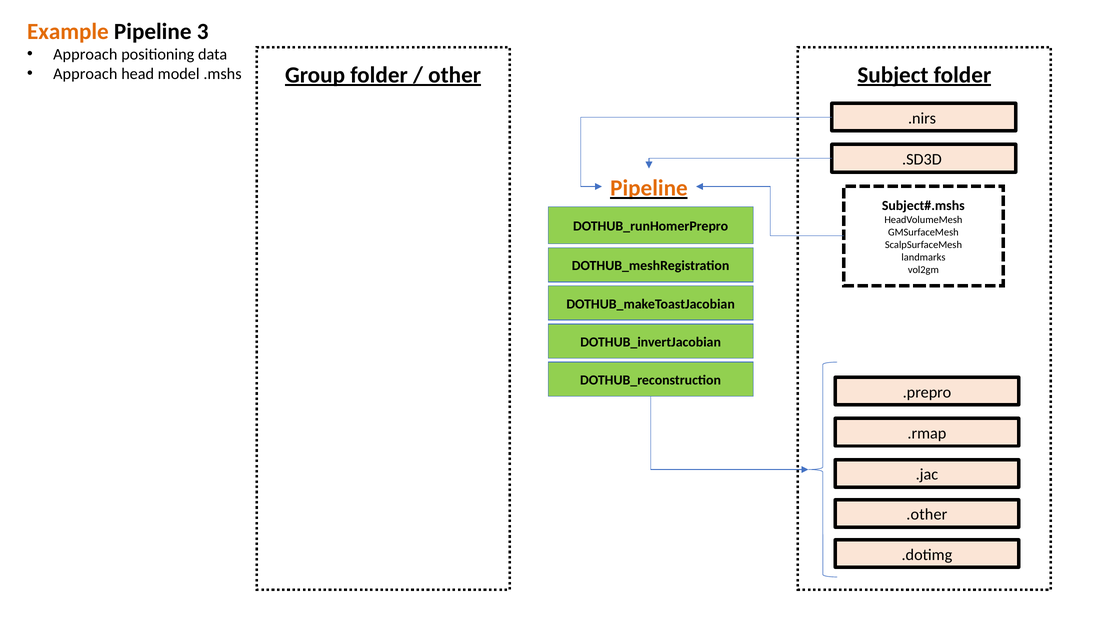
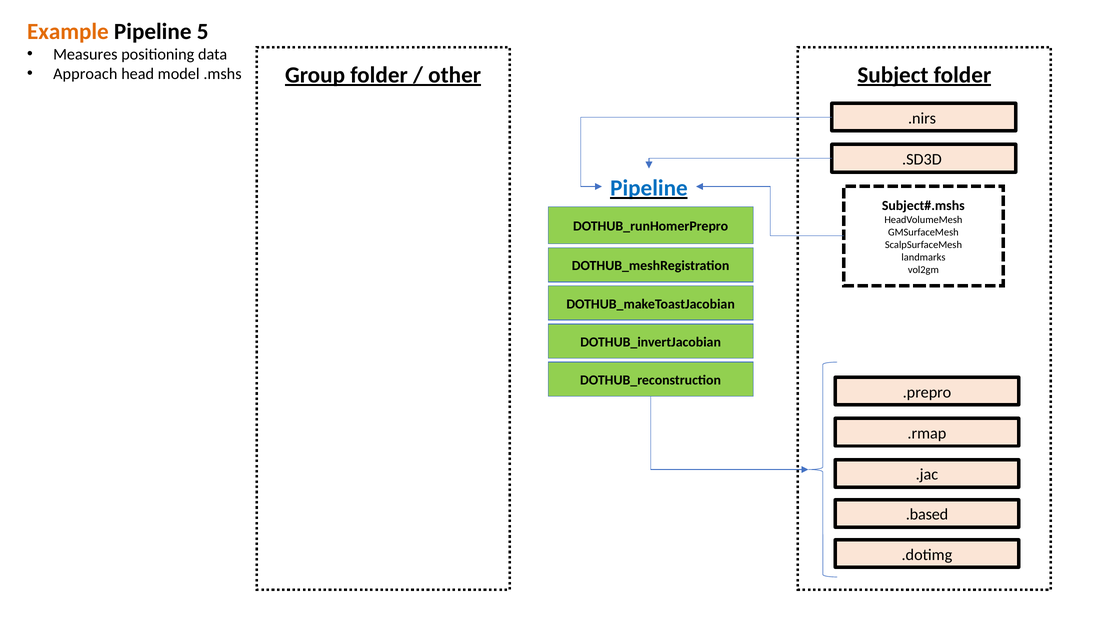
3: 3 -> 5
Approach at (85, 54): Approach -> Measures
Pipeline at (649, 188) colour: orange -> blue
.other: .other -> .based
